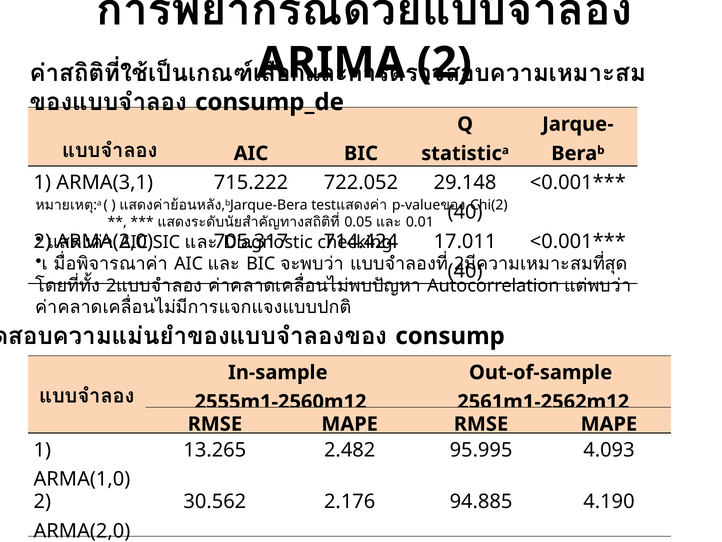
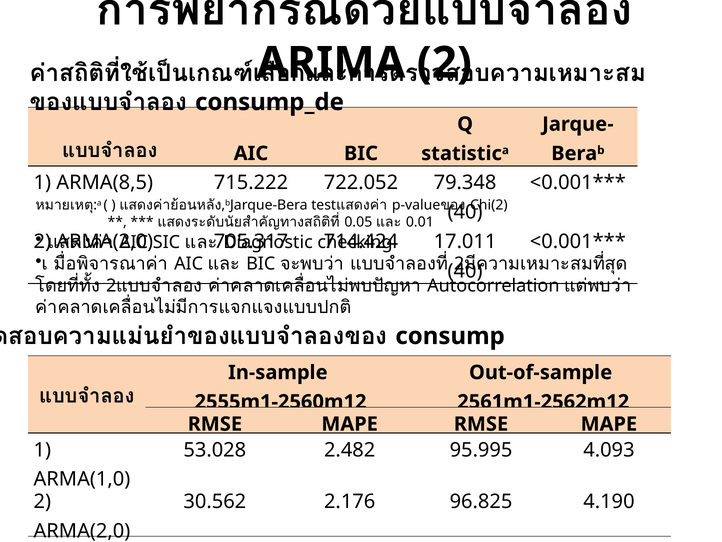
ARMA(3,1: ARMA(3,1 -> ARMA(8,5
29.148: 29.148 -> 79.348
13.265: 13.265 -> 53.028
94.885: 94.885 -> 96.825
